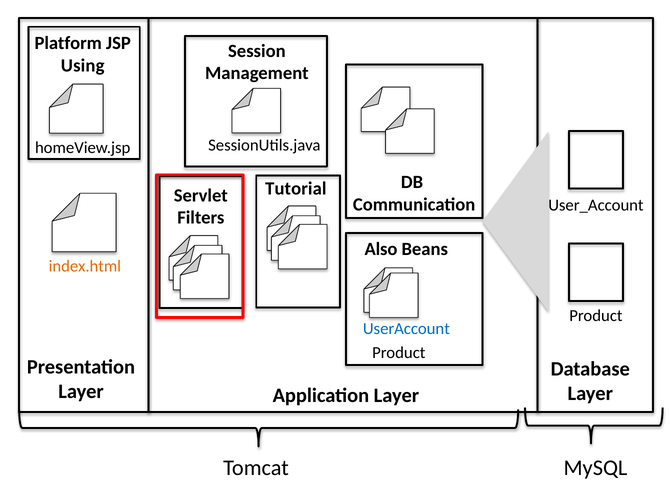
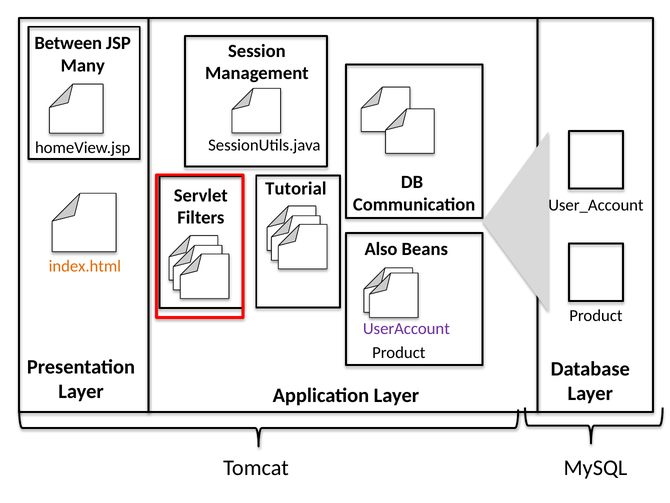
Platform: Platform -> Between
Using: Using -> Many
UserAccount colour: blue -> purple
